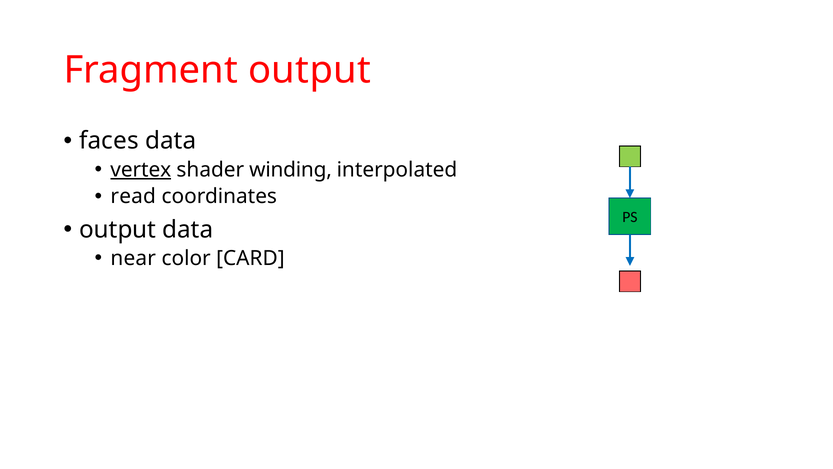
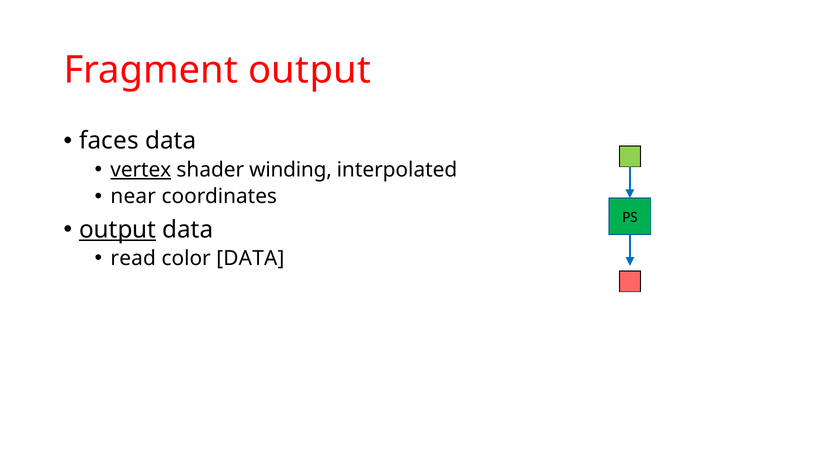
read: read -> near
output at (118, 229) underline: none -> present
near: near -> read
color CARD: CARD -> DATA
